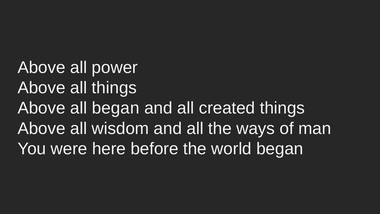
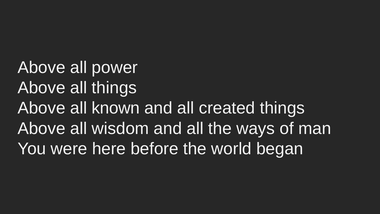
all began: began -> known
